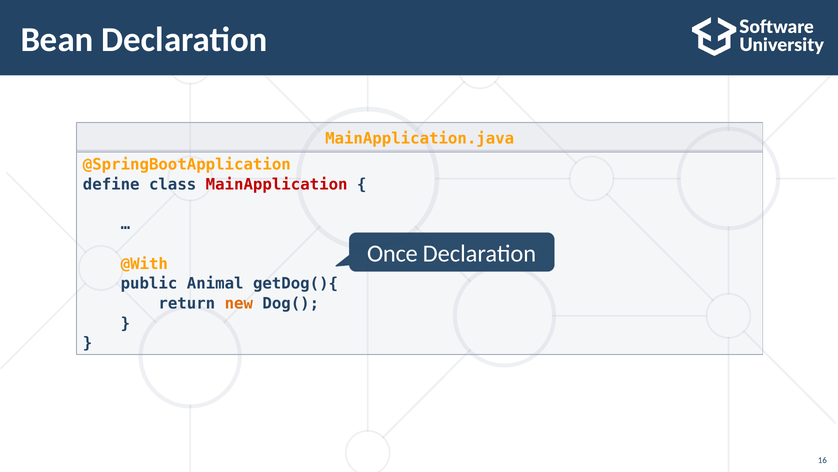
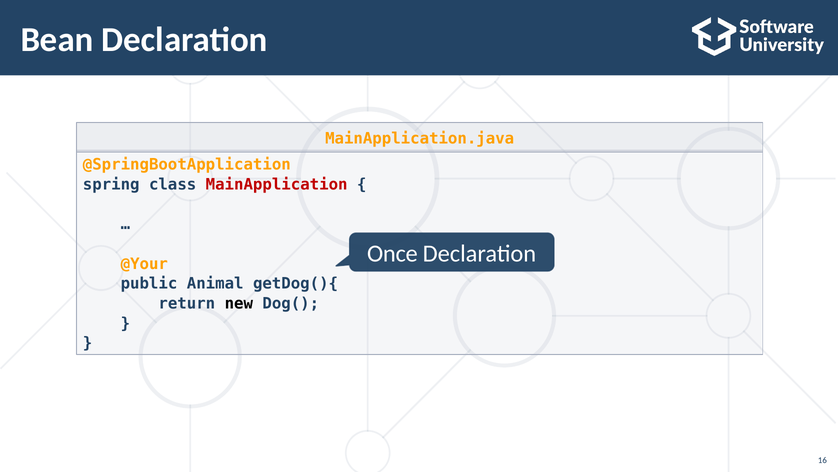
define: define -> spring
@With: @With -> @Your
new colour: orange -> black
